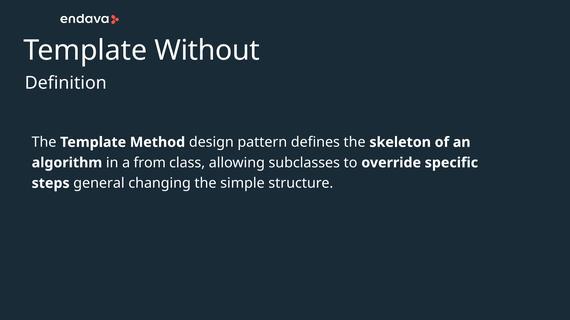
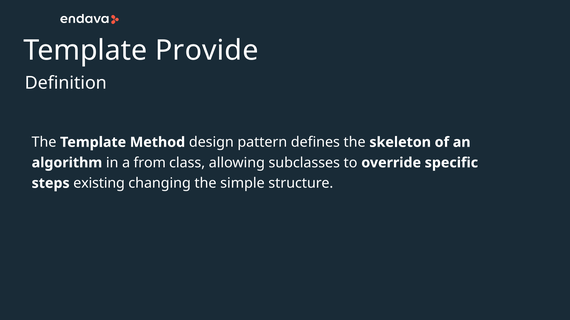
Without: Without -> Provide
general: general -> existing
